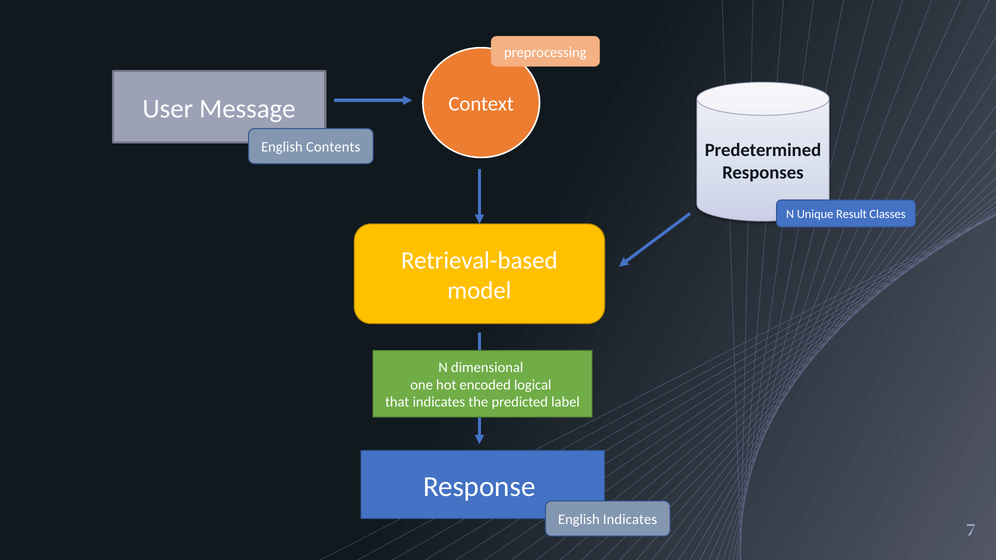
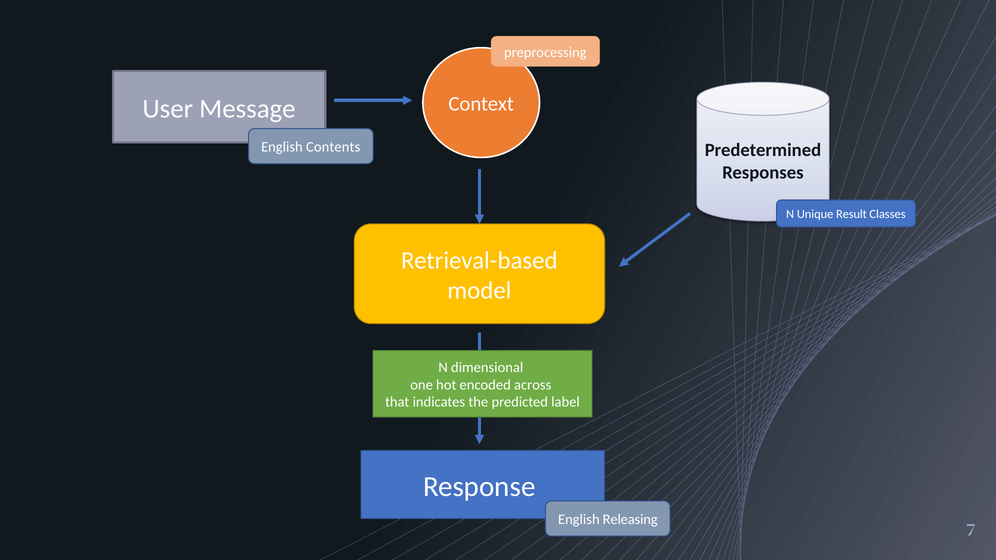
logical: logical -> across
English Indicates: Indicates -> Releasing
